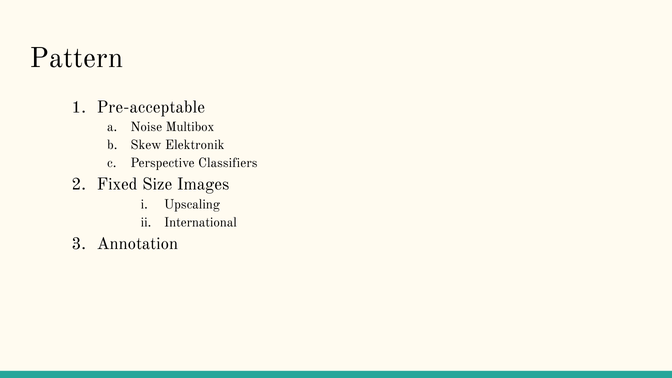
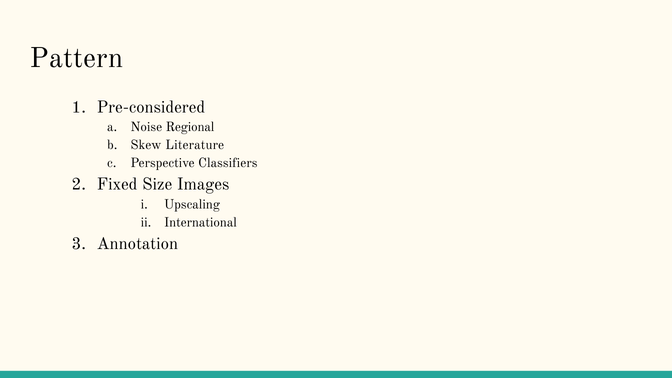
Pre-acceptable: Pre-acceptable -> Pre-considered
Multibox: Multibox -> Regional
Elektronik: Elektronik -> Literature
